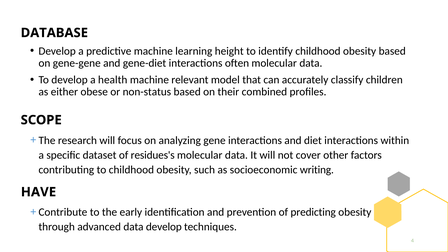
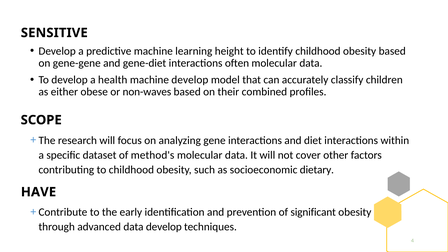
DATABASE: DATABASE -> SENSITIVE
machine relevant: relevant -> develop
non-status: non-status -> non-waves
residues's: residues's -> method's
writing: writing -> dietary
predicting: predicting -> significant
